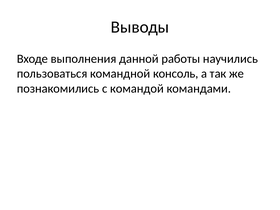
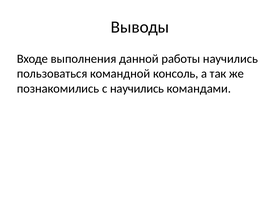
с командой: командой -> научились
